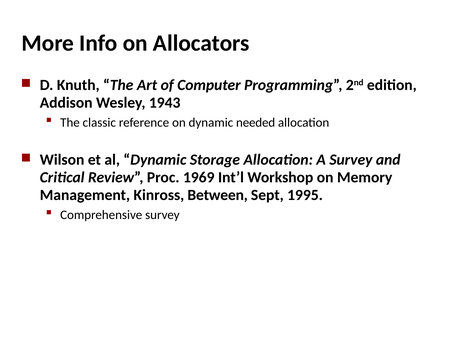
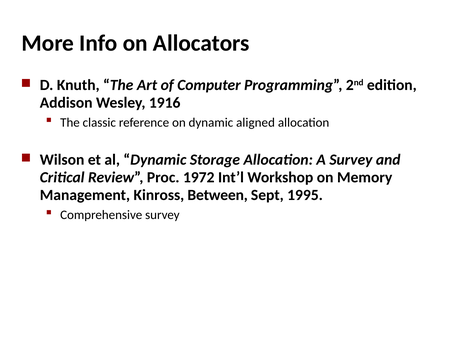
1943: 1943 -> 1916
needed: needed -> aligned
1969: 1969 -> 1972
